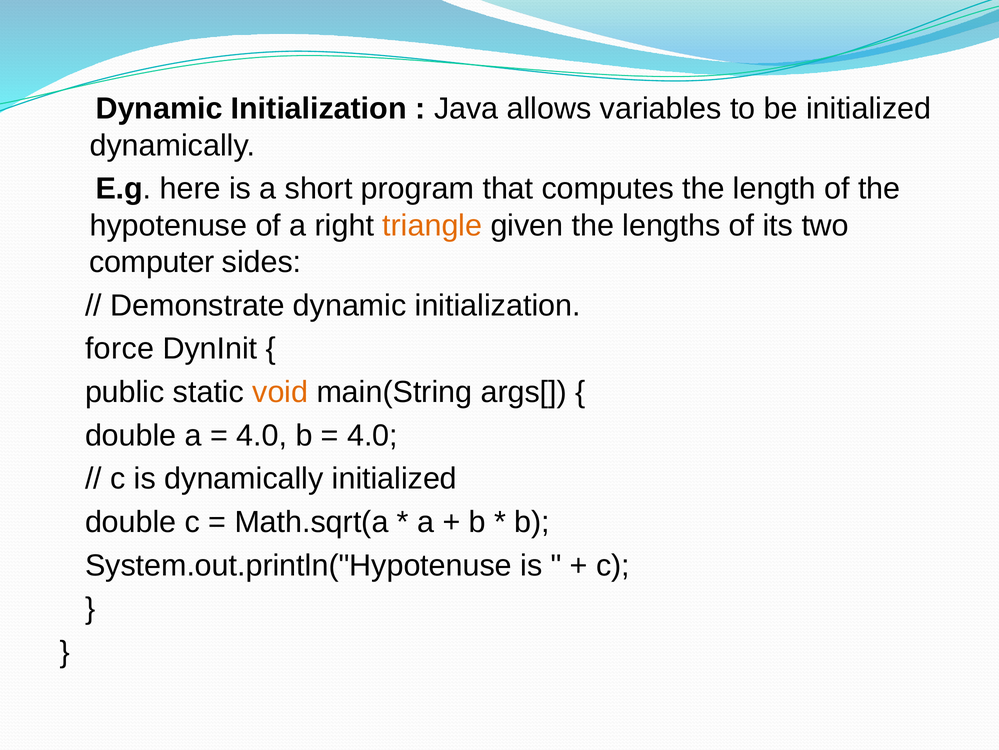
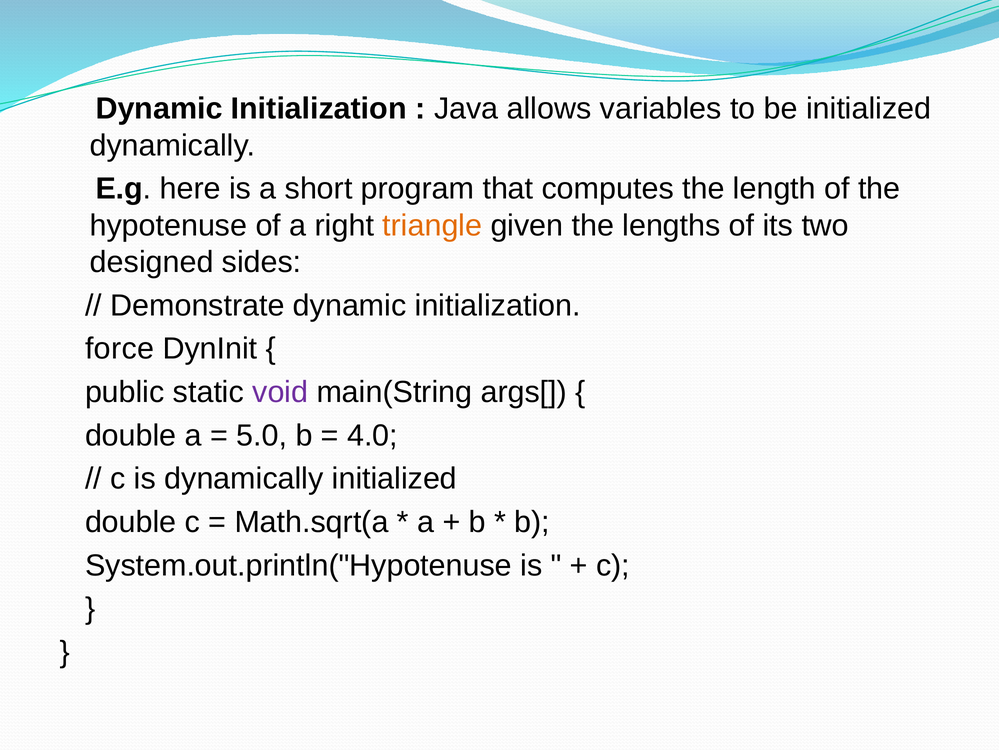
computer: computer -> designed
void colour: orange -> purple
4.0 at (262, 435): 4.0 -> 5.0
